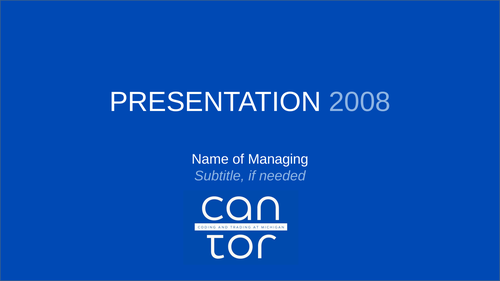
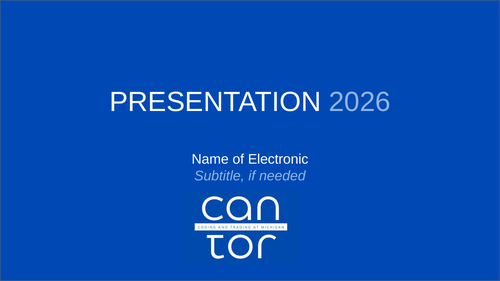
2008: 2008 -> 2026
Managing: Managing -> Electronic
